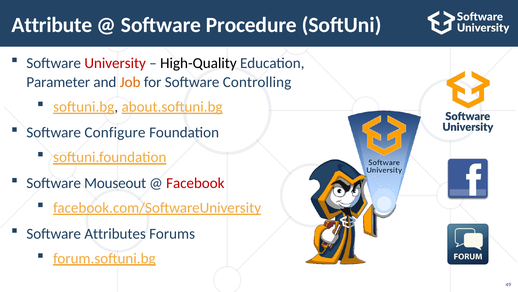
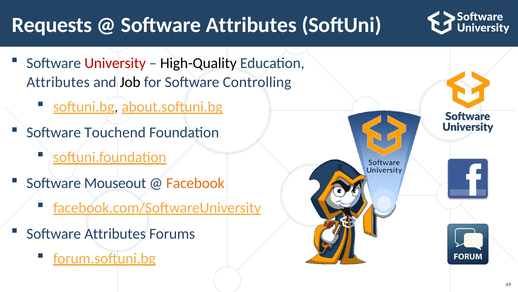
Attribute: Attribute -> Requests
Procedure at (251, 25): Procedure -> Attributes
Parameter at (58, 82): Parameter -> Attributes
Job colour: orange -> black
Configure: Configure -> Touchend
Facebook colour: red -> orange
